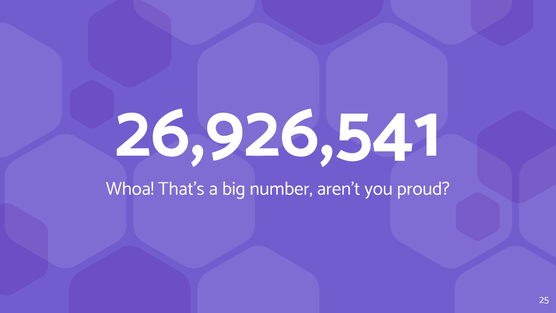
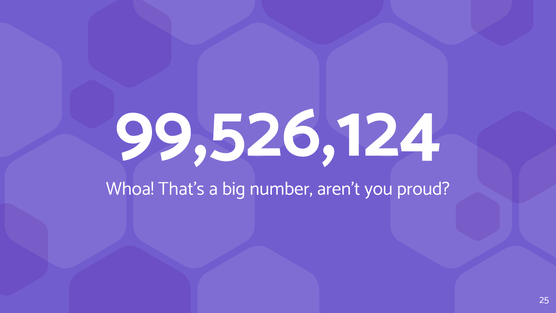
26,926,541: 26,926,541 -> 99,526,124
